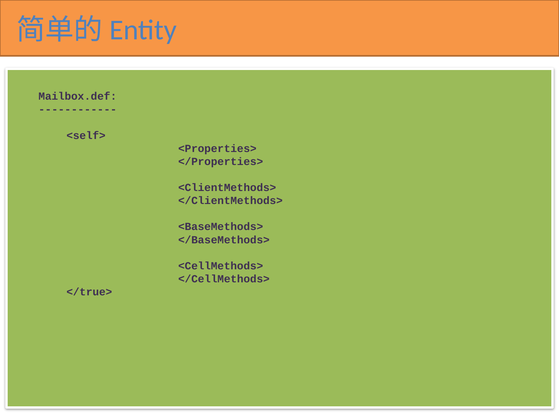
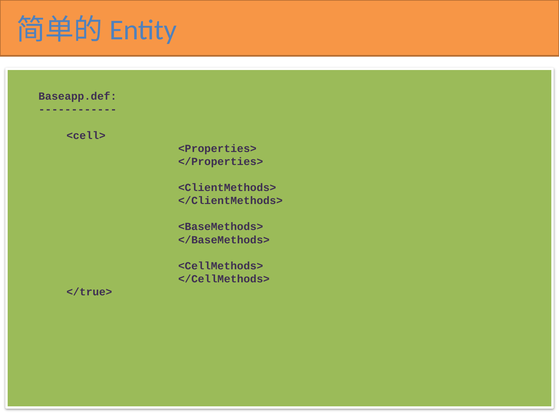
Mailbox.def: Mailbox.def -> Baseapp.def
<self>: <self> -> <cell>
